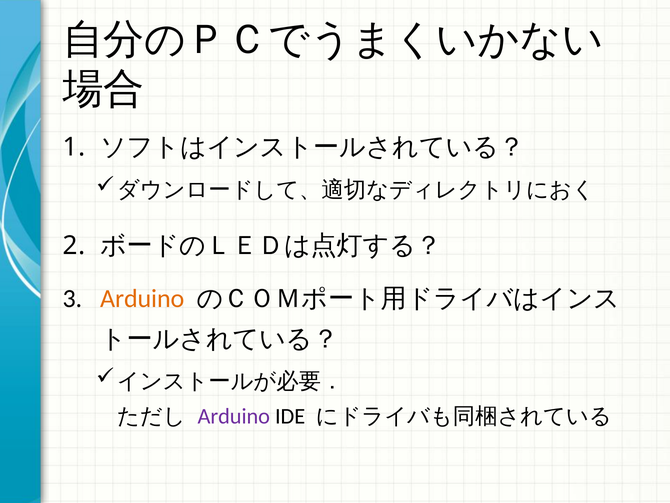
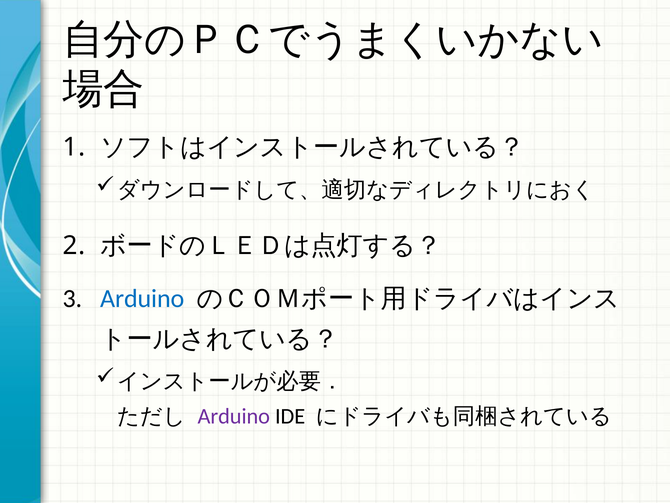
Arduino at (142, 298) colour: orange -> blue
